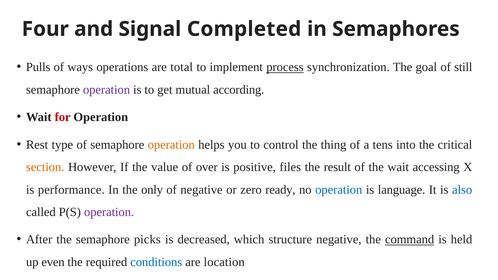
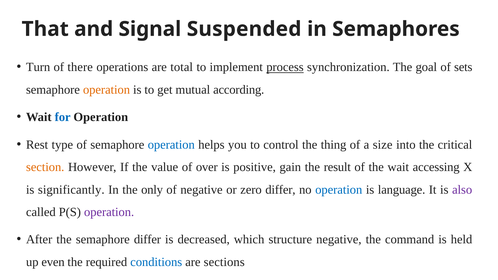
Four: Four -> That
Completed: Completed -> Suspended
Pulls: Pulls -> Turn
ways: ways -> there
still: still -> sets
operation at (107, 90) colour: purple -> orange
for colour: red -> blue
operation at (171, 145) colour: orange -> blue
tens: tens -> size
files: files -> gain
performance: performance -> significantly
zero ready: ready -> differ
also colour: blue -> purple
semaphore picks: picks -> differ
command underline: present -> none
location: location -> sections
